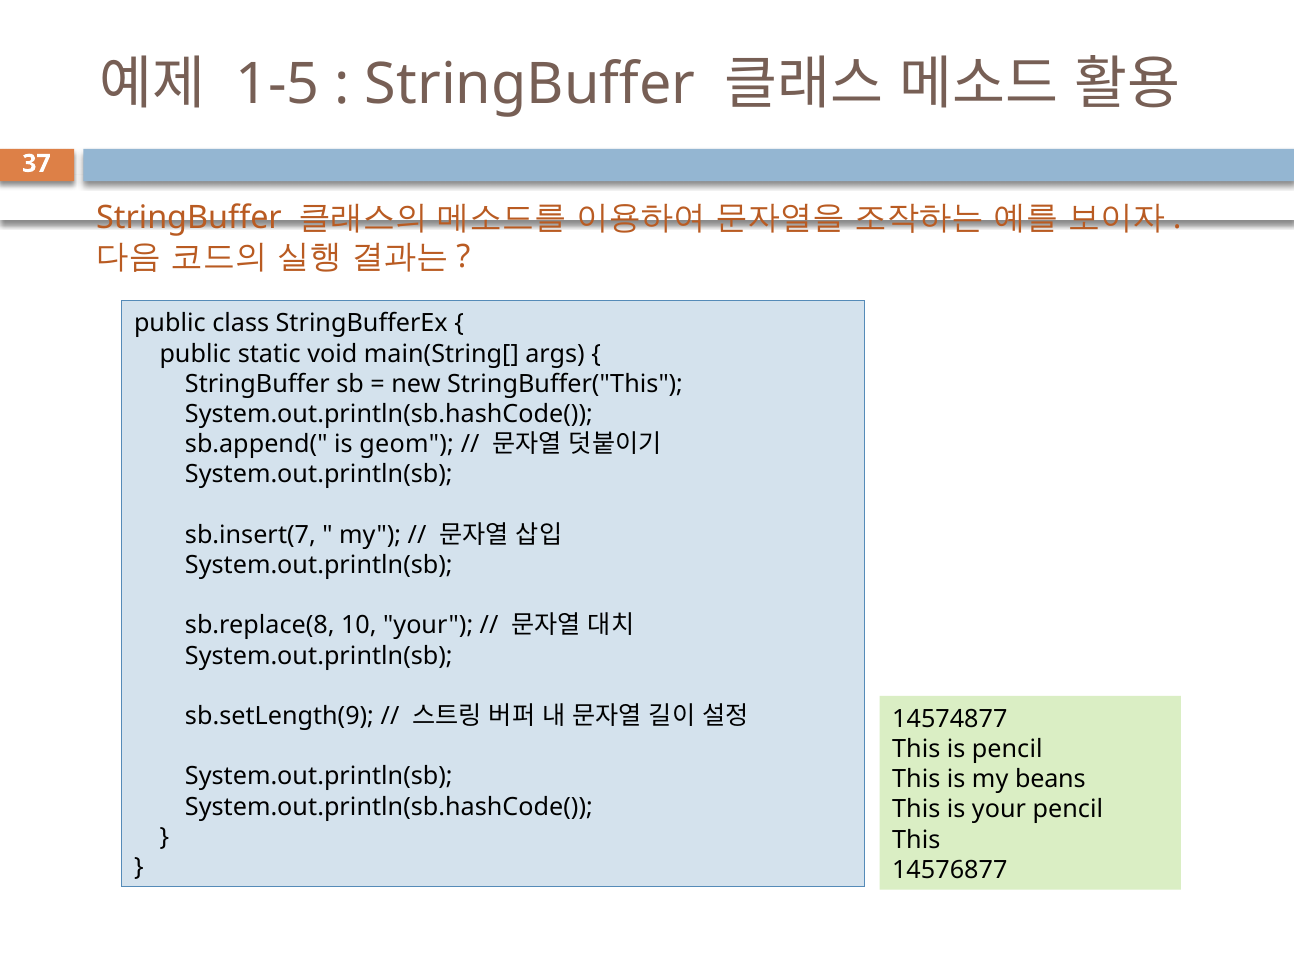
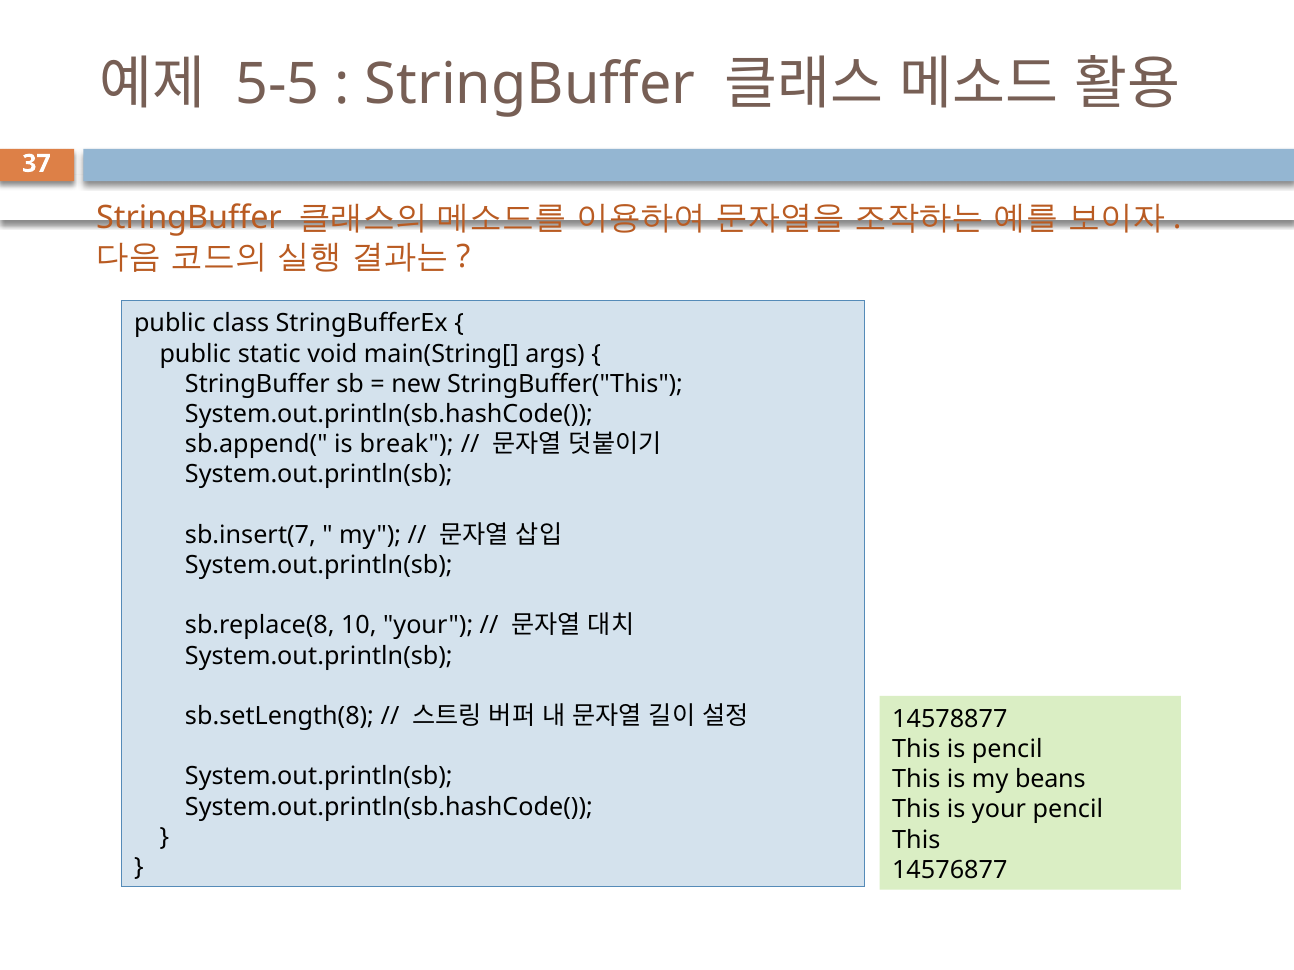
1-5: 1-5 -> 5-5
geom: geom -> break
sb.setLength(9: sb.setLength(9 -> sb.setLength(8
14574877: 14574877 -> 14578877
